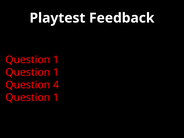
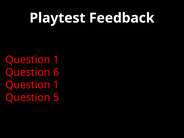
1 at (56, 72): 1 -> 6
4 at (56, 85): 4 -> 1
1 at (56, 98): 1 -> 5
